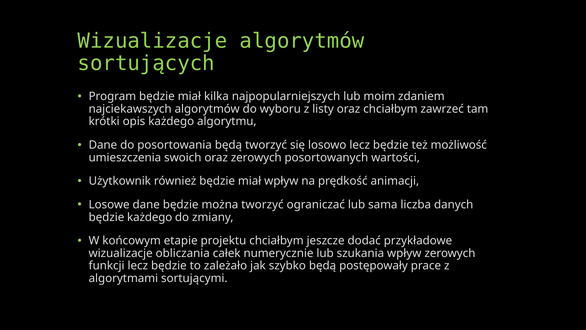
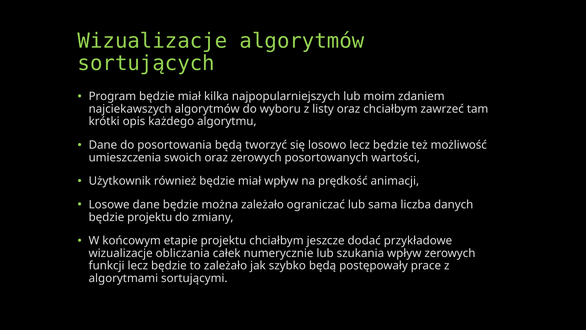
można tworzyć: tworzyć -> zależało
będzie każdego: każdego -> projektu
